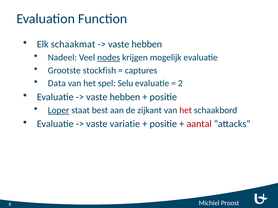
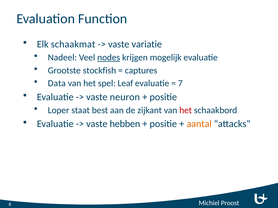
hebben at (147, 44): hebben -> variatie
Selu: Selu -> Leaf
2: 2 -> 7
hebben at (125, 97): hebben -> neuron
Loper underline: present -> none
variatie: variatie -> hebben
aantal colour: red -> orange
